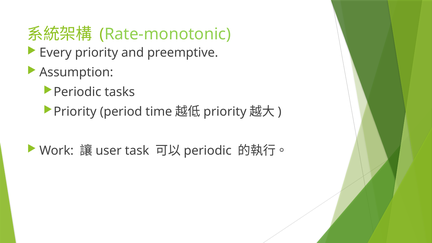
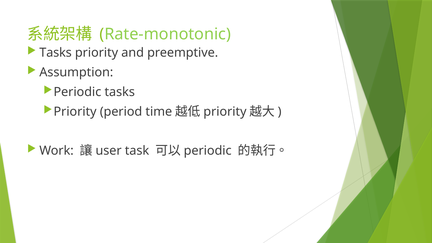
Every at (56, 53): Every -> Tasks
